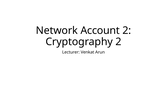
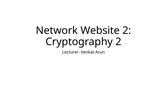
Account: Account -> Website
